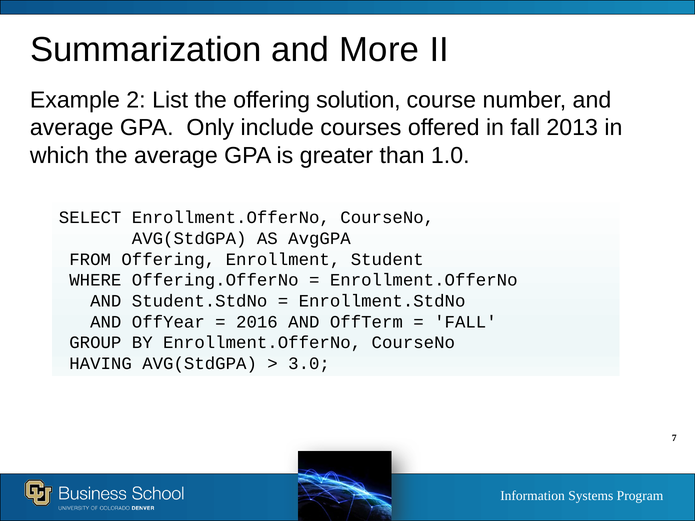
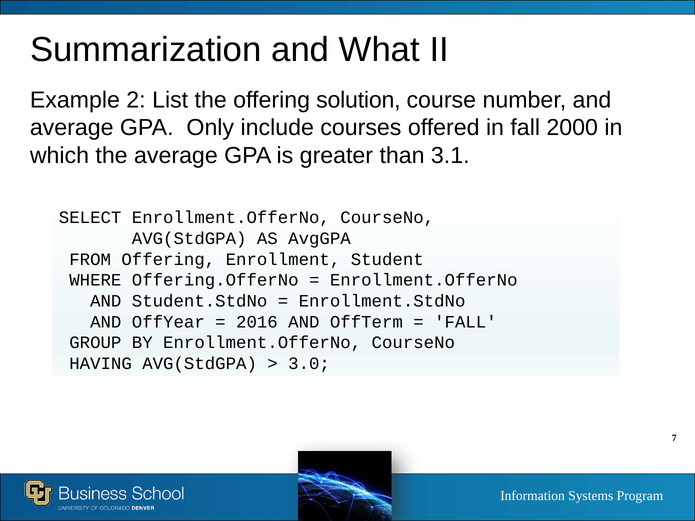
More: More -> What
2013: 2013 -> 2000
1.0: 1.0 -> 3.1
